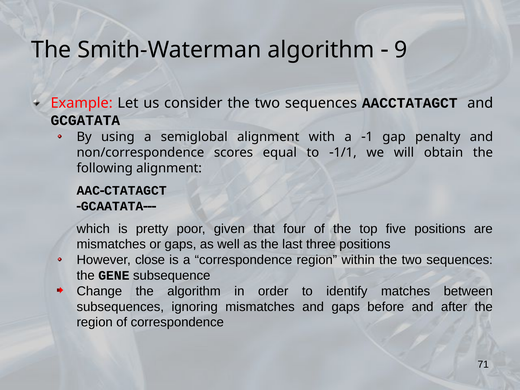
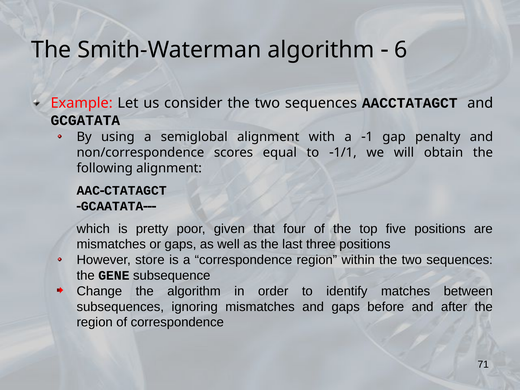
9: 9 -> 6
close: close -> store
